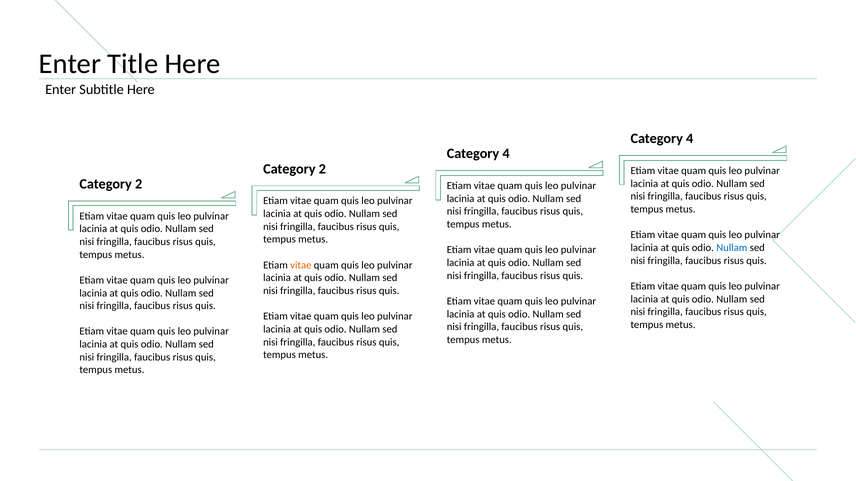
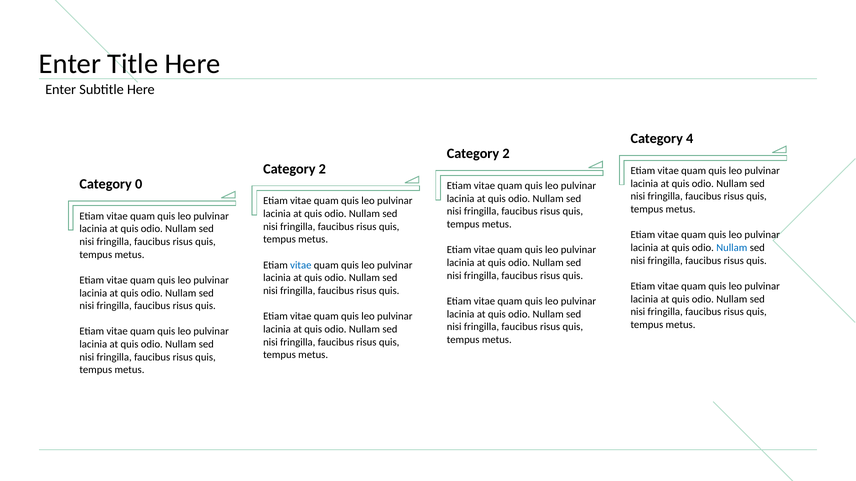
4 at (506, 154): 4 -> 2
2 at (139, 184): 2 -> 0
vitae at (301, 265) colour: orange -> blue
